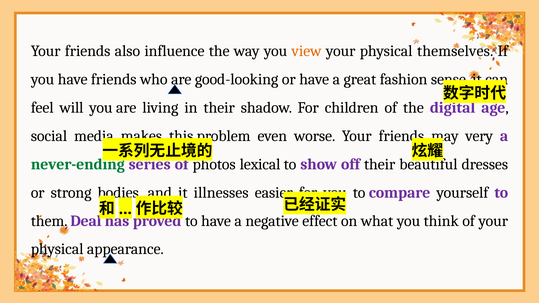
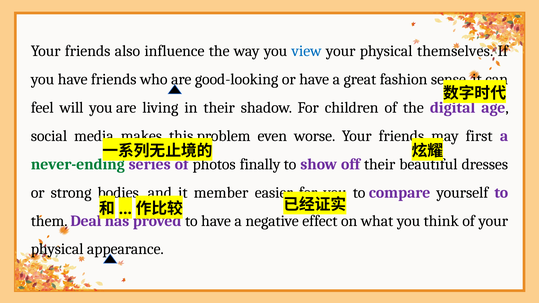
view colour: orange -> blue
very: very -> first
lexical: lexical -> finally
illnesses: illnesses -> member
